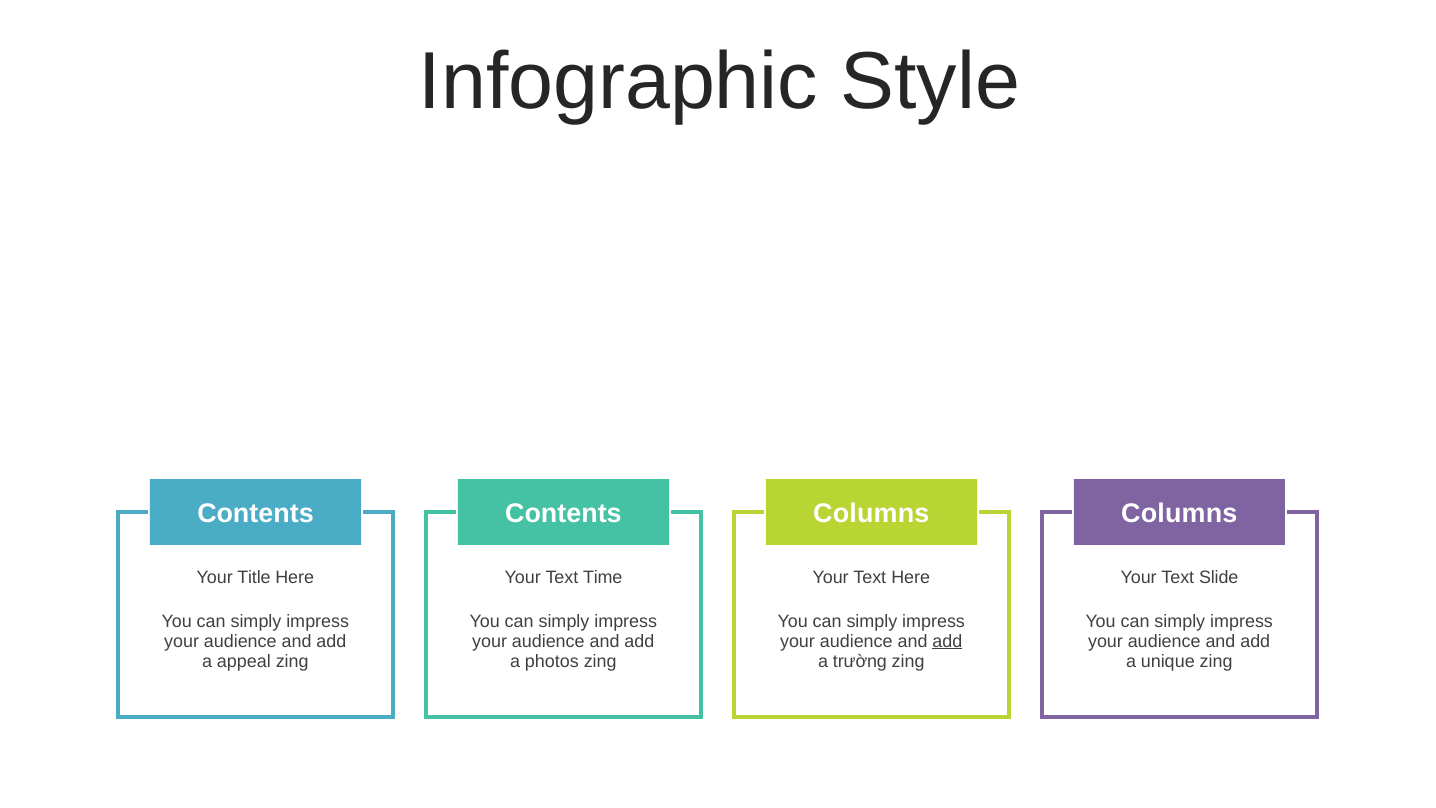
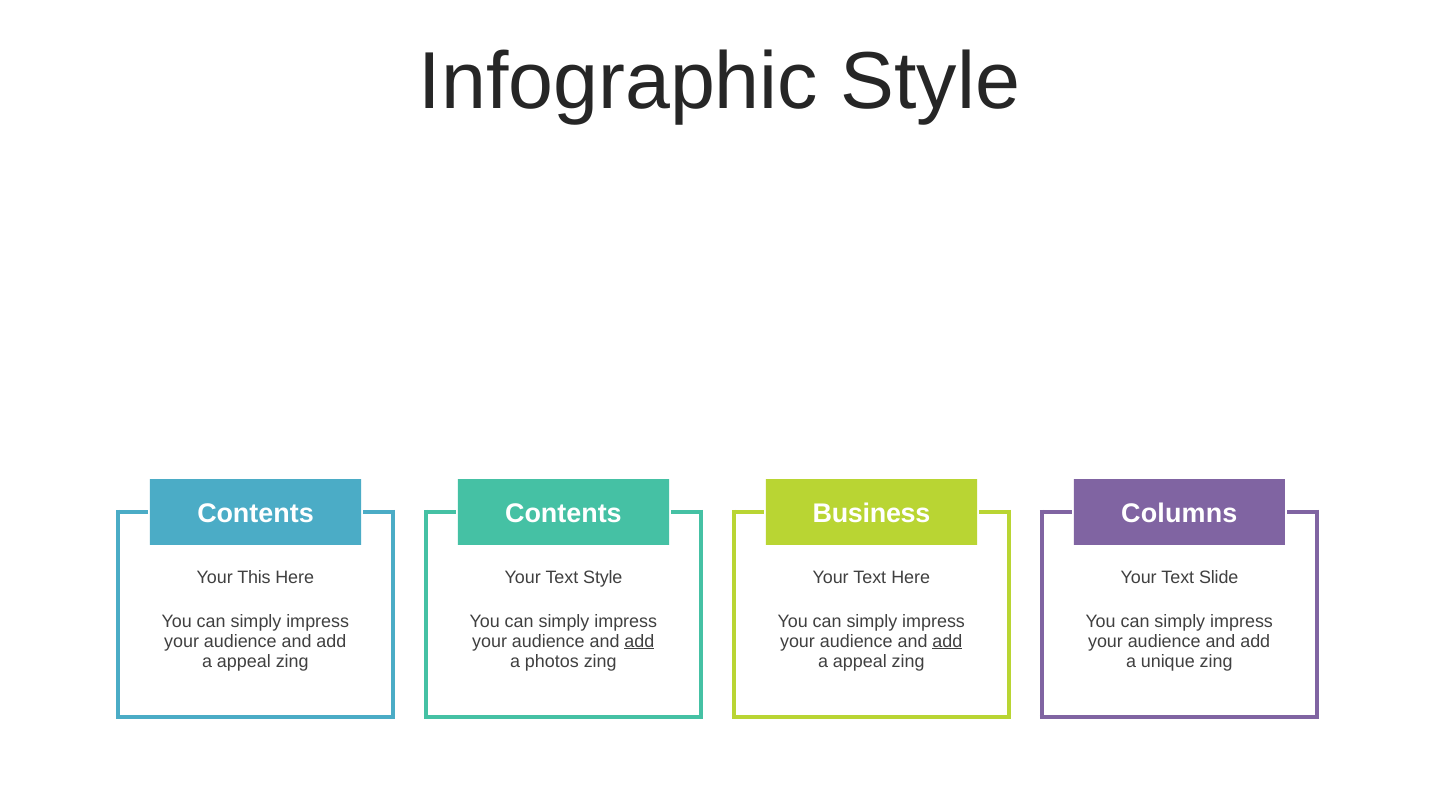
Columns at (871, 514): Columns -> Business
Title: Title -> This
Text Time: Time -> Style
add at (639, 641) underline: none -> present
trường at (860, 661): trường -> appeal
